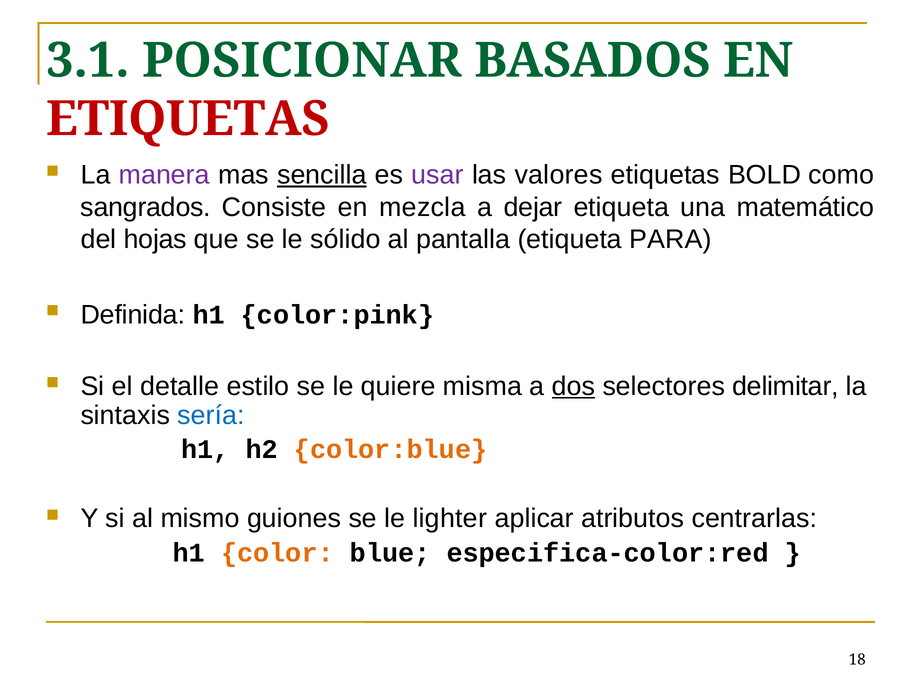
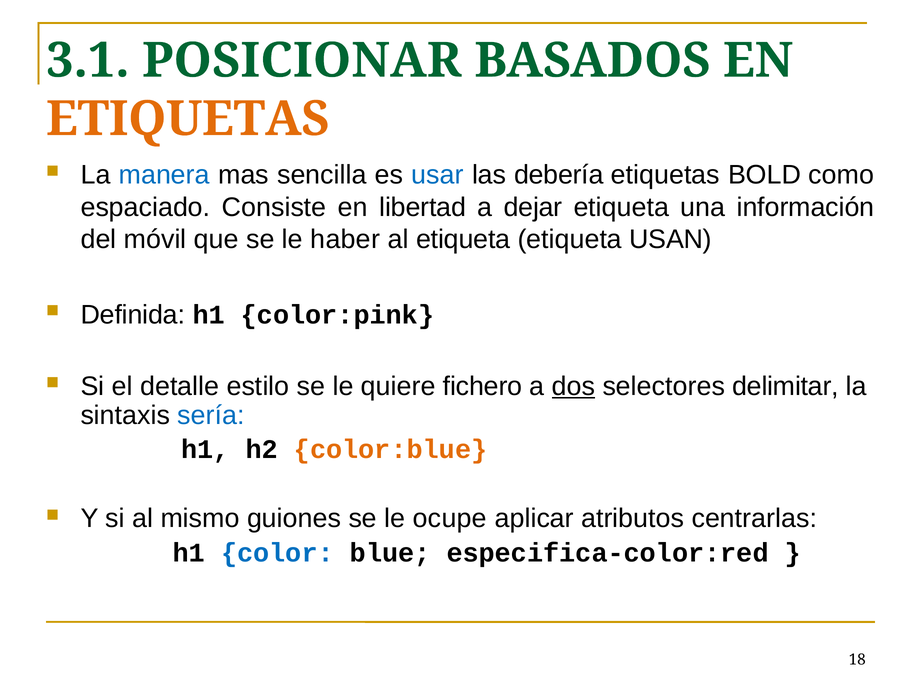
ETIQUETAS at (188, 119) colour: red -> orange
manera colour: purple -> blue
sencilla underline: present -> none
usar colour: purple -> blue
valores: valores -> debería
sangrados: sangrados -> espaciado
mezcla: mezcla -> libertad
matemático: matemático -> información
hojas: hojas -> móvil
sólido: sólido -> haber
al pantalla: pantalla -> etiqueta
PARA: PARA -> USAN
misma: misma -> fichero
lighter: lighter -> ocupe
color colour: orange -> blue
